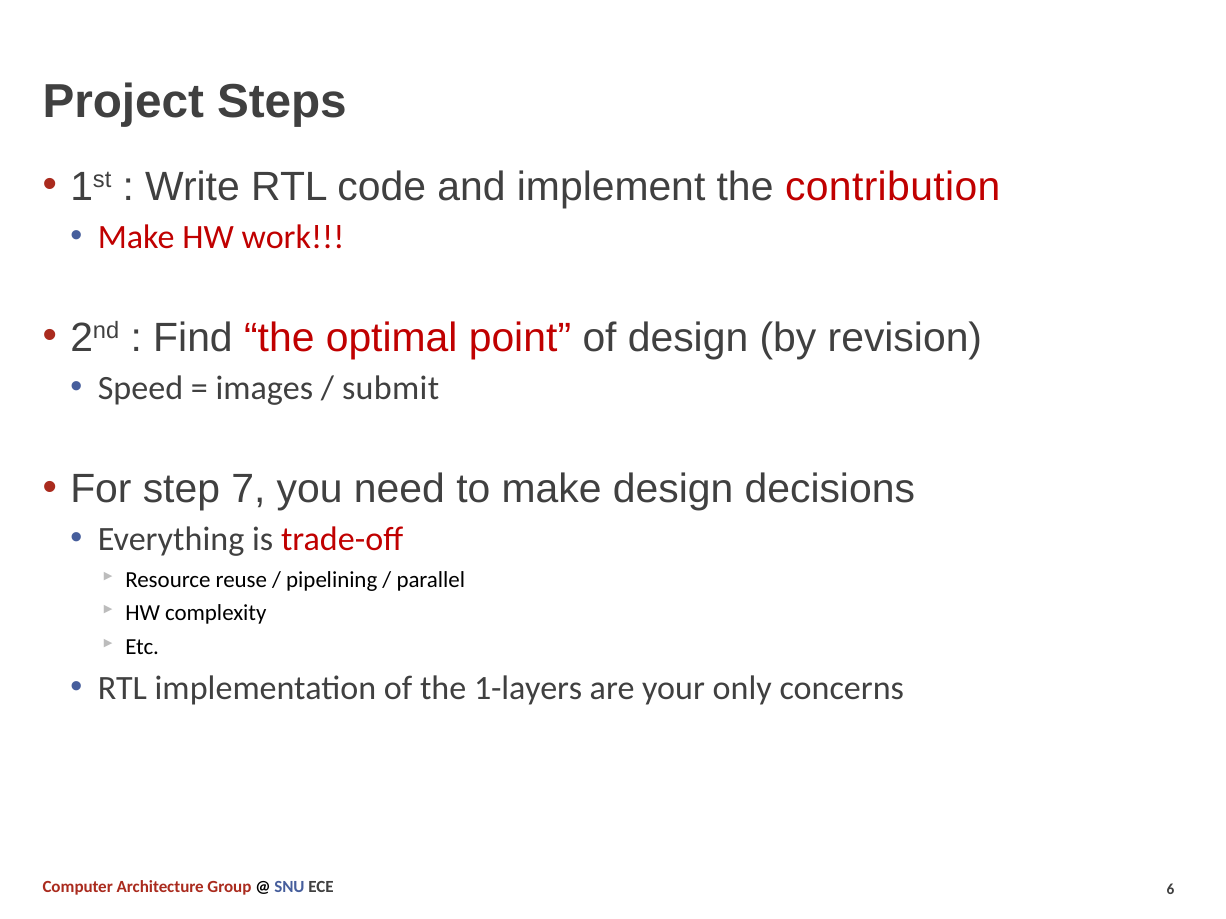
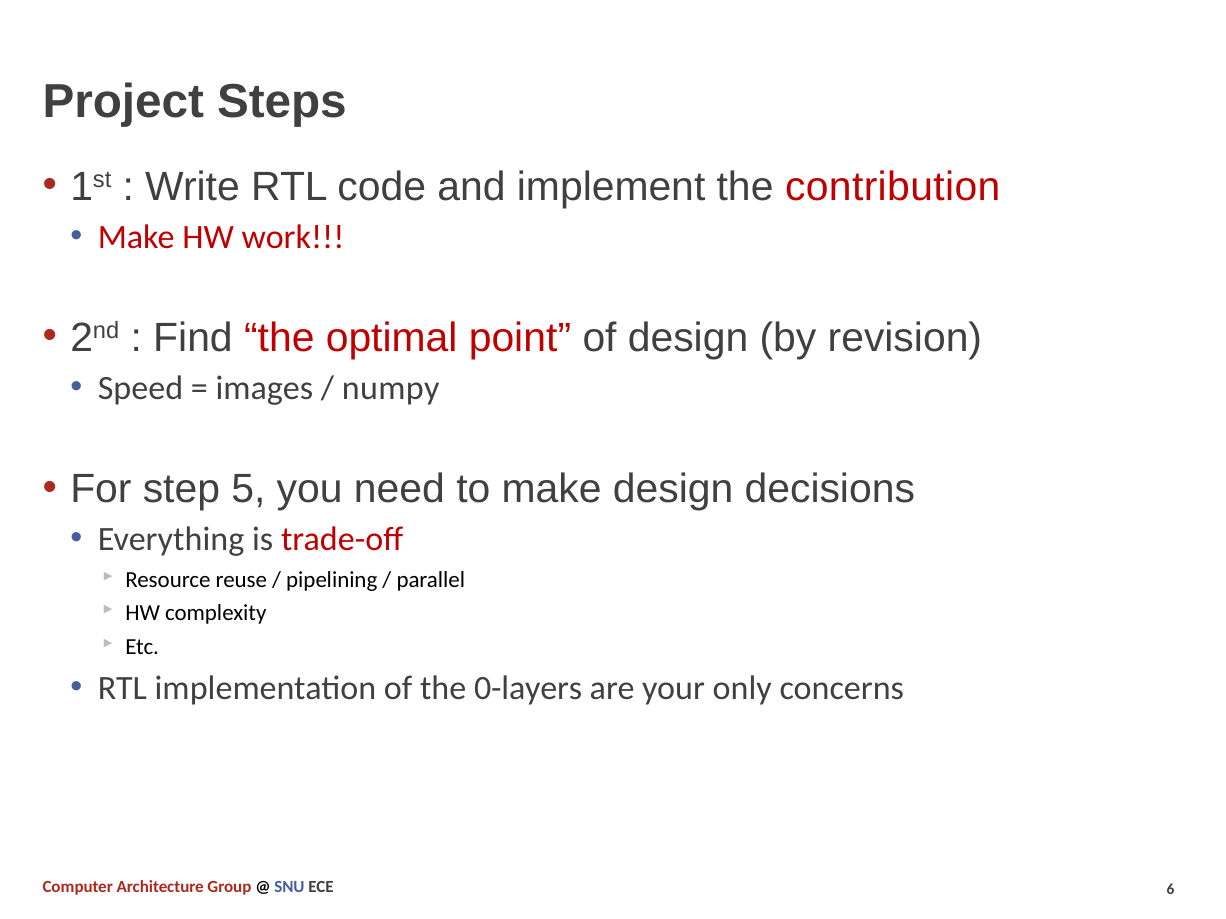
submit: submit -> numpy
7: 7 -> 5
1-layers: 1-layers -> 0-layers
